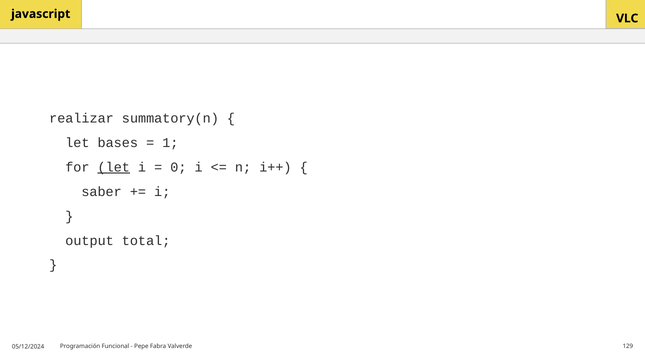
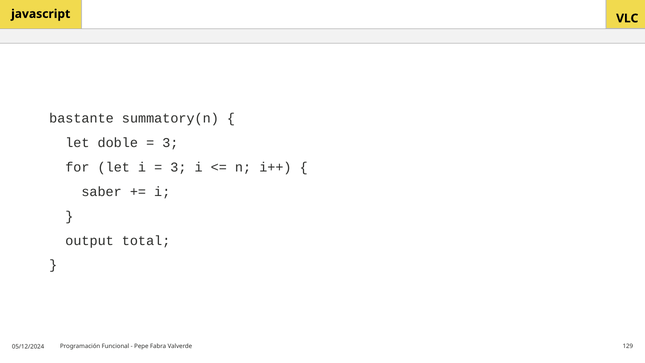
realizar: realizar -> bastante
bases: bases -> doble
1 at (170, 143): 1 -> 3
let at (114, 167) underline: present -> none
0 at (178, 167): 0 -> 3
